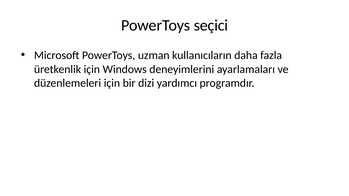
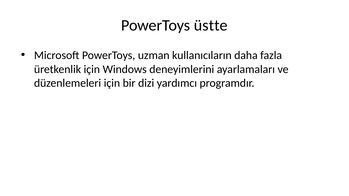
seçici: seçici -> üstte
